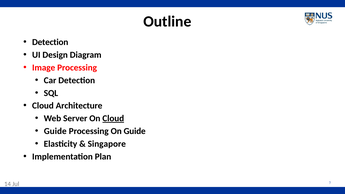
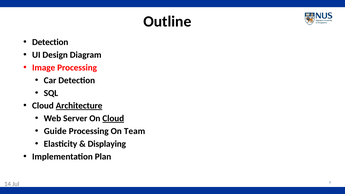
Architecture underline: none -> present
On Guide: Guide -> Team
Singapore: Singapore -> Displaying
